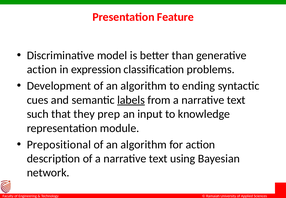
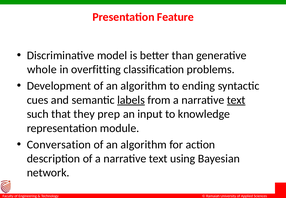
action at (42, 69): action -> whole
expression: expression -> overfitting
text at (236, 100) underline: none -> present
Prepositional: Prepositional -> Conversation
